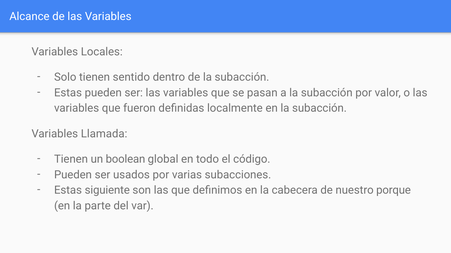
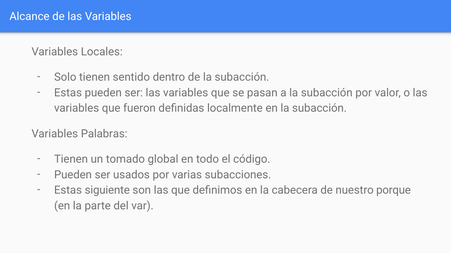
Llamada: Llamada -> Palabras
boolean: boolean -> tomado
